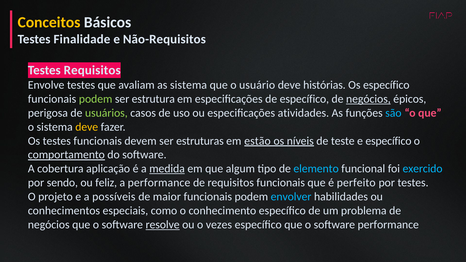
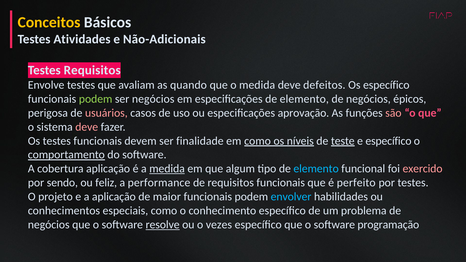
Finalidade: Finalidade -> Atividades
Não-Requisitos: Não-Requisitos -> Não-Adicionais
as sistema: sistema -> quando
o usuário: usuário -> medida
histórias: histórias -> defeitos
ser estrutura: estrutura -> negócios
especificações de específico: específico -> elemento
negócios at (368, 99) underline: present -> none
usuários colour: light green -> pink
atividades: atividades -> aprovação
são colour: light blue -> pink
deve at (87, 127) colour: yellow -> pink
estruturas: estruturas -> finalidade
em estão: estão -> como
teste underline: none -> present
exercido colour: light blue -> pink
a possíveis: possíveis -> aplicação
software performance: performance -> programação
